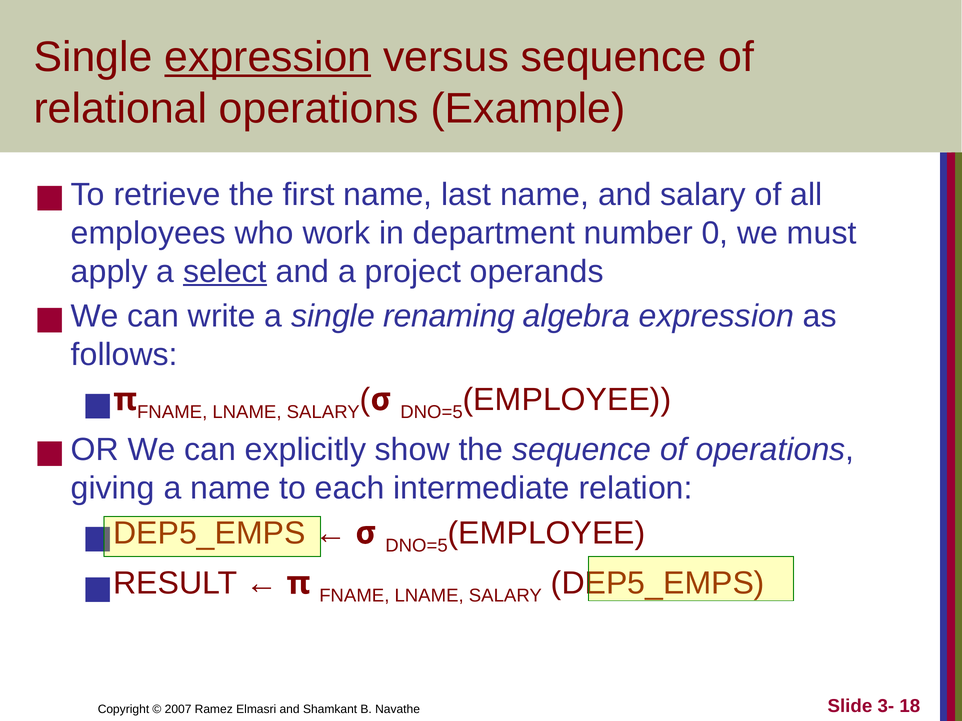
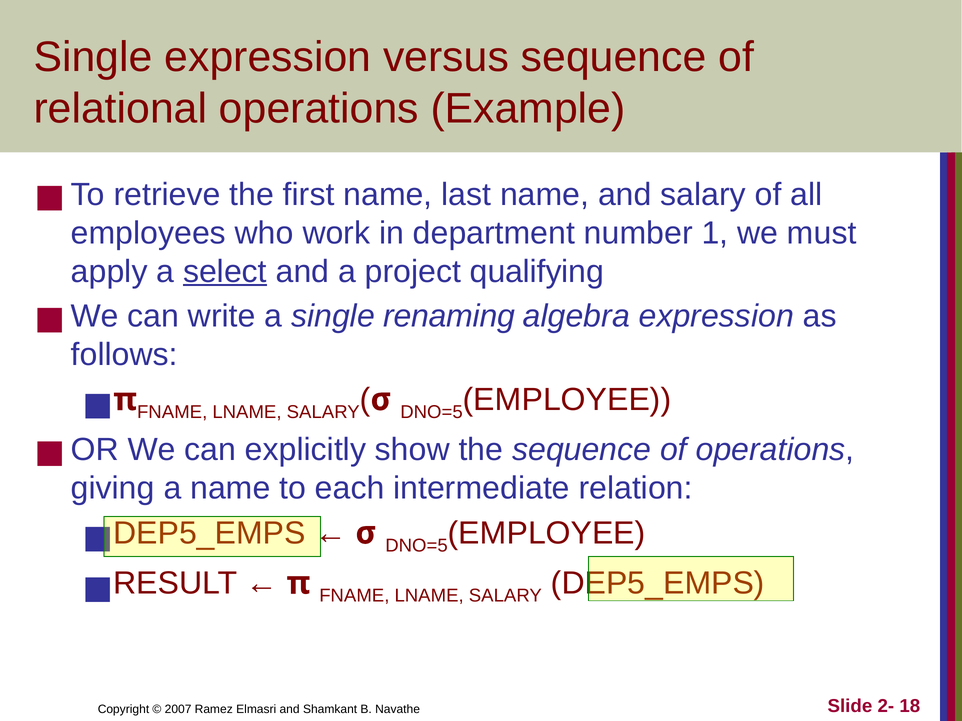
expression at (268, 57) underline: present -> none
0: 0 -> 1
operands: operands -> qualifying
3-: 3- -> 2-
